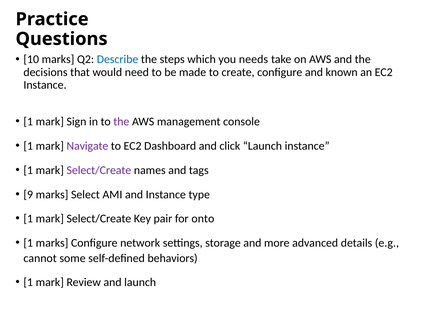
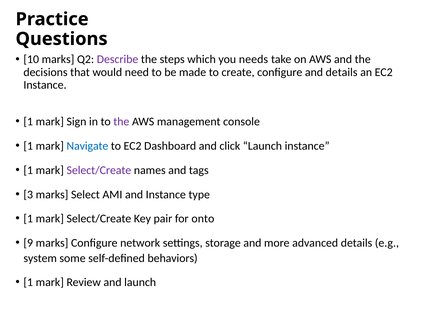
Describe colour: blue -> purple
and known: known -> details
Navigate colour: purple -> blue
9: 9 -> 3
1 at (28, 243): 1 -> 9
cannot: cannot -> system
